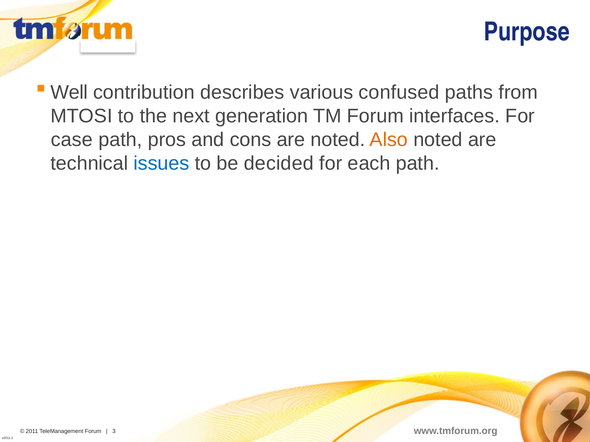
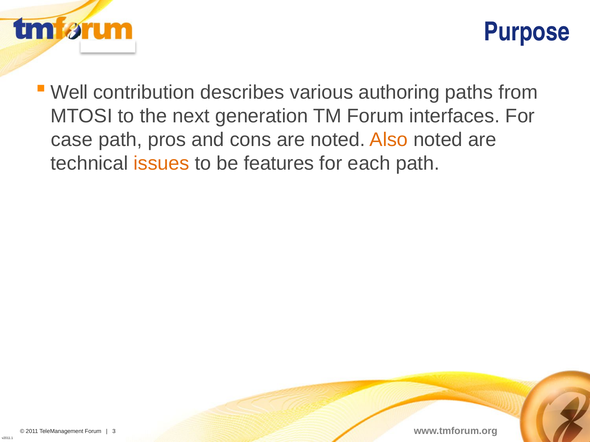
confused: confused -> authoring
issues colour: blue -> orange
decided: decided -> features
